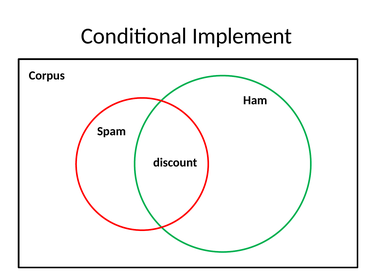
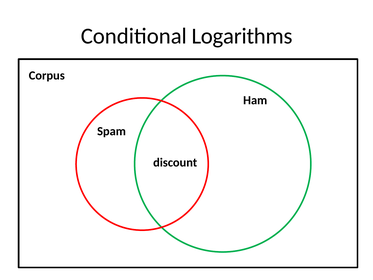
Implement: Implement -> Logarithms
